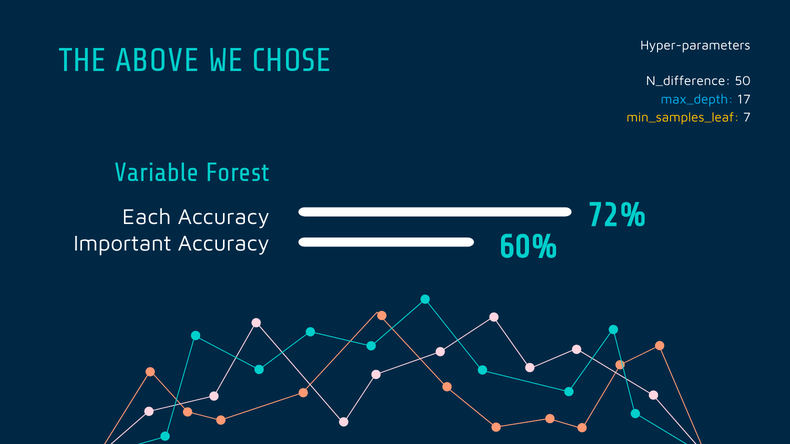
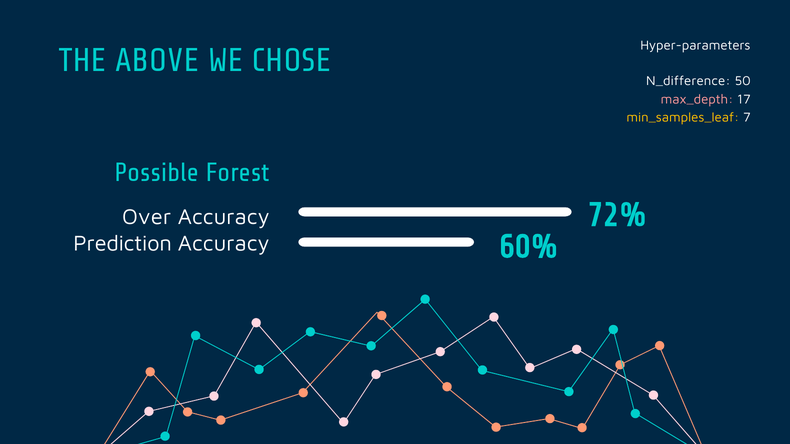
max_depth colour: light blue -> pink
Variable: Variable -> Possible
Each: Each -> Over
Important: Important -> Prediction
